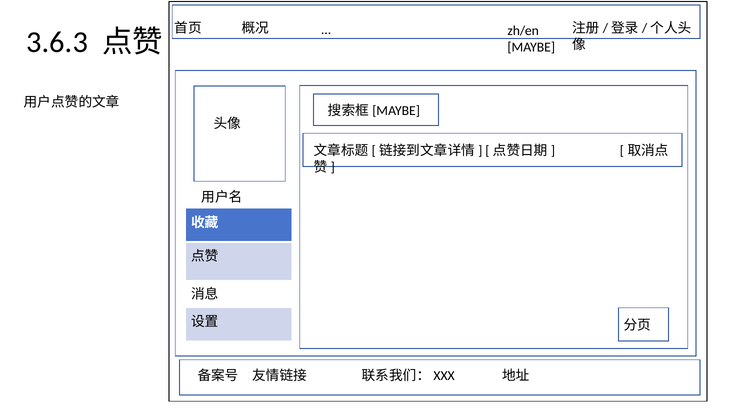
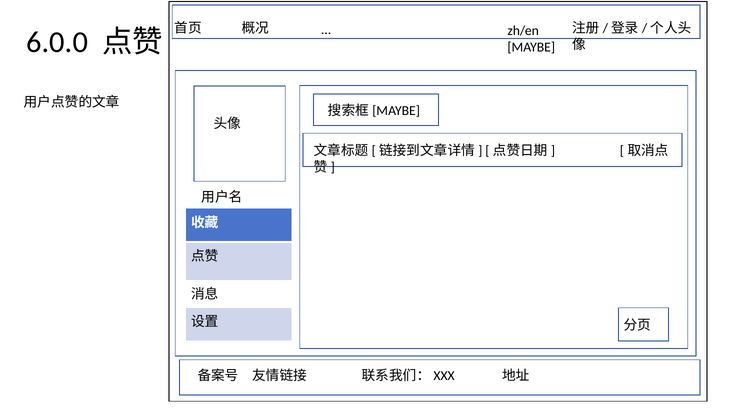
3.6.3: 3.6.3 -> 6.0.0
